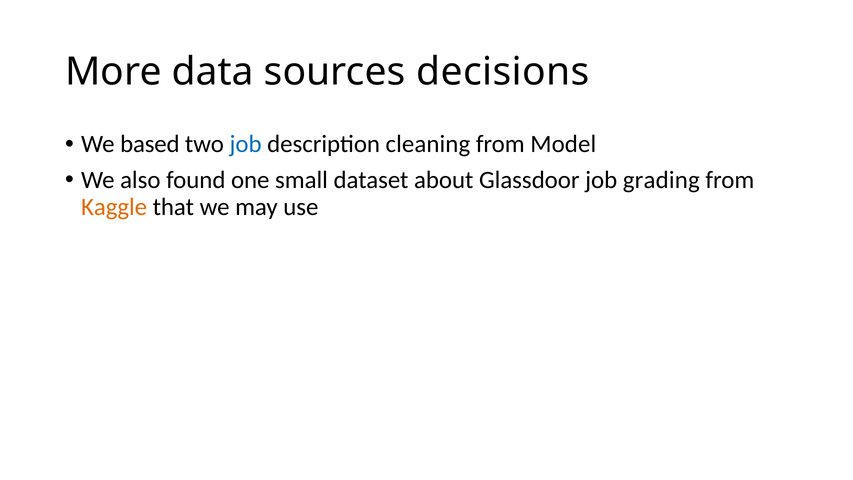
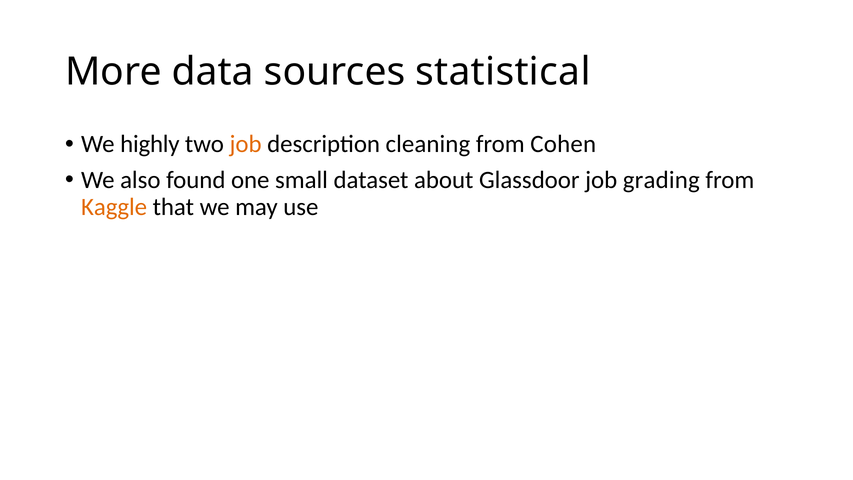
decisions: decisions -> statistical
based: based -> highly
job at (246, 144) colour: blue -> orange
Model: Model -> Cohen
